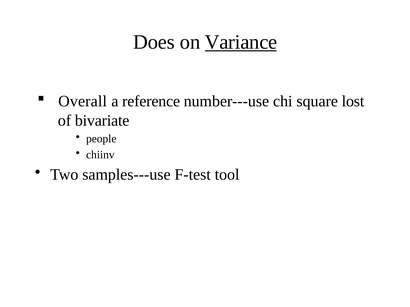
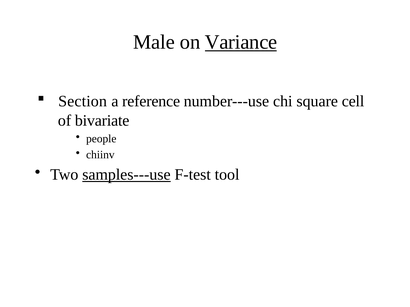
Does: Does -> Male
Overall: Overall -> Section
lost: lost -> cell
samples---use underline: none -> present
